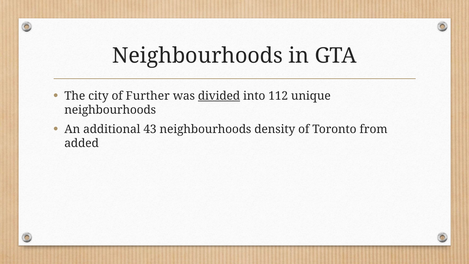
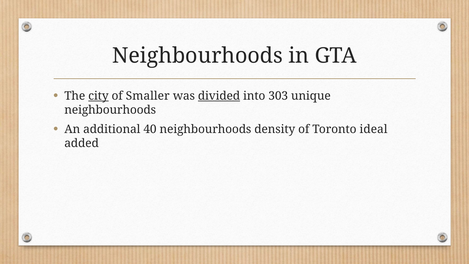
city underline: none -> present
Further: Further -> Smaller
112: 112 -> 303
43: 43 -> 40
from: from -> ideal
